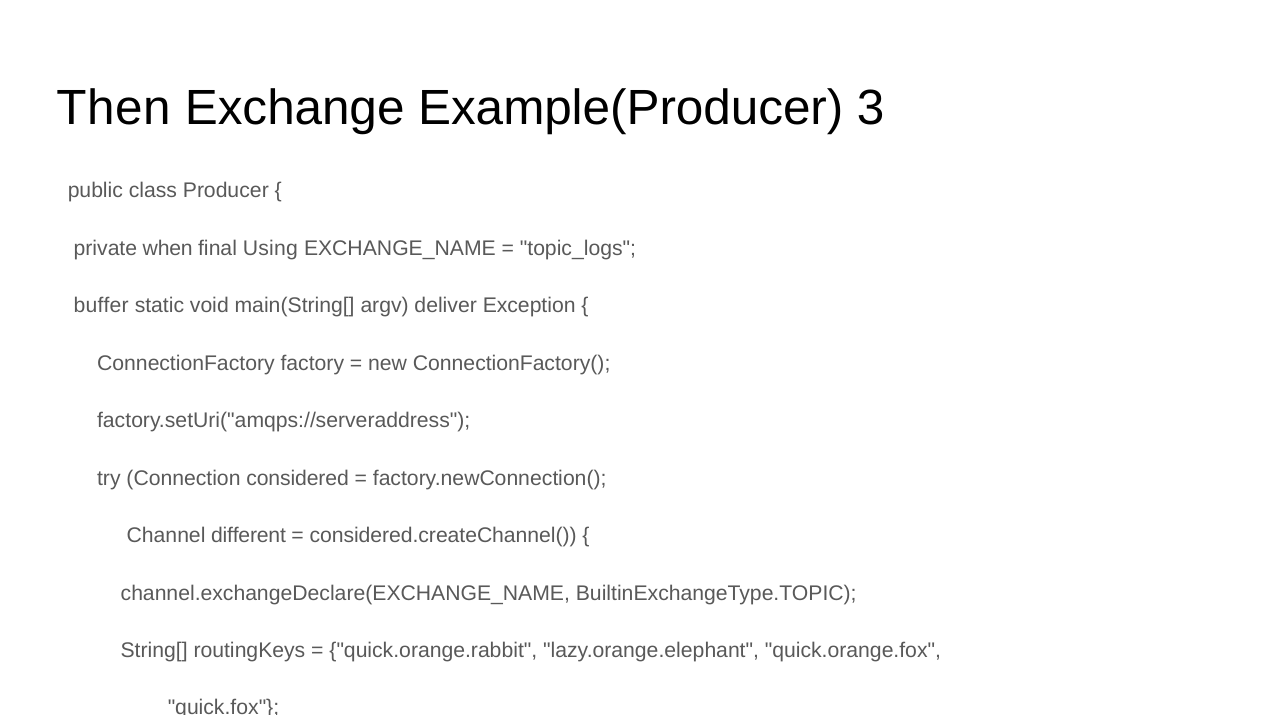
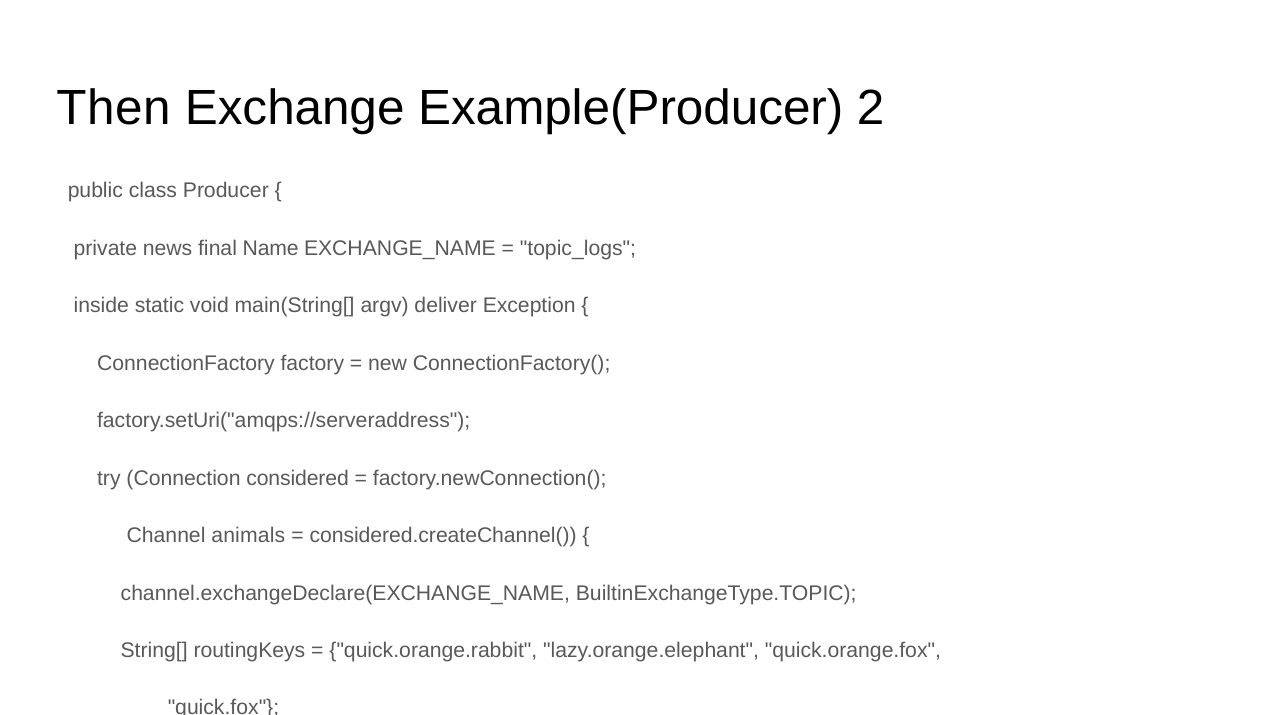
3: 3 -> 2
when: when -> news
Using: Using -> Name
buffer: buffer -> inside
different: different -> animals
